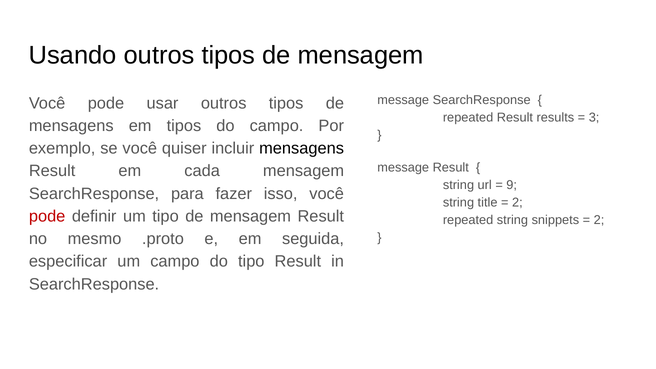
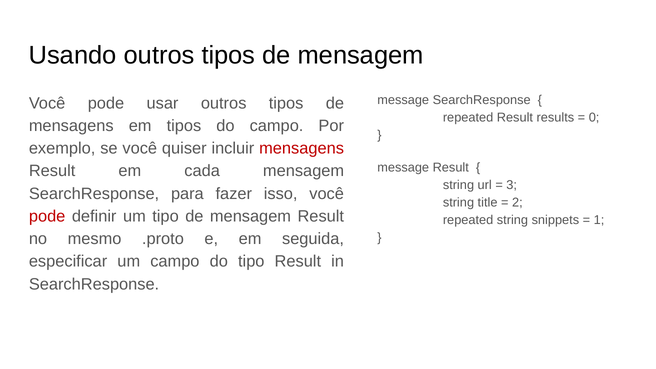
3: 3 -> 0
mensagens at (302, 148) colour: black -> red
9: 9 -> 3
2 at (599, 220): 2 -> 1
